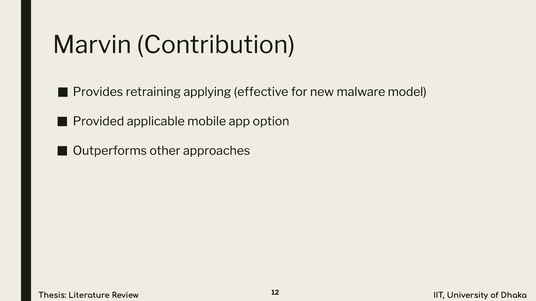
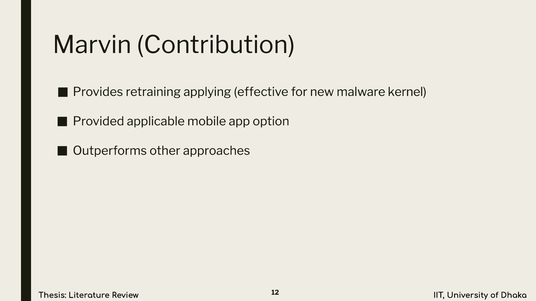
model: model -> kernel
